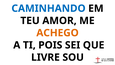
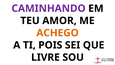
CAMINHANDO colour: blue -> purple
